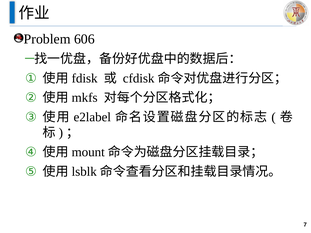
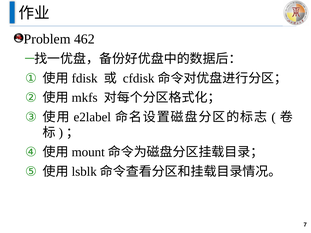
606: 606 -> 462
